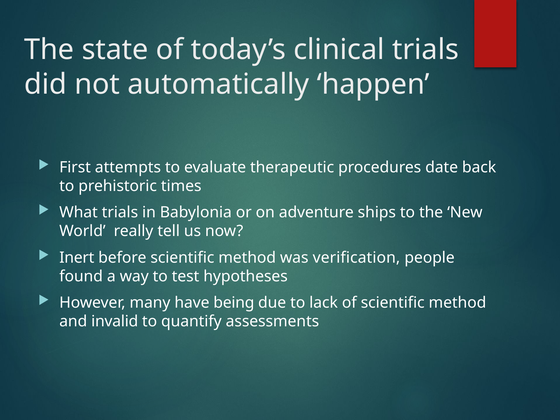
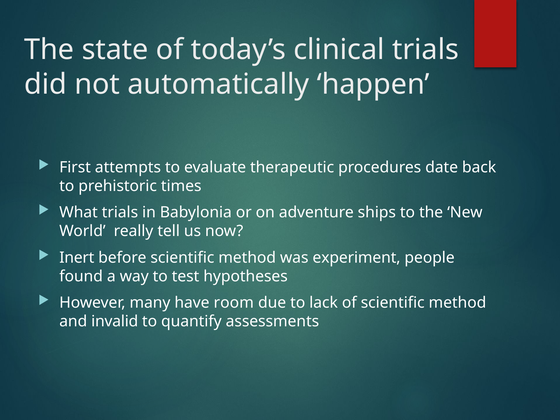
verification: verification -> experiment
being: being -> room
